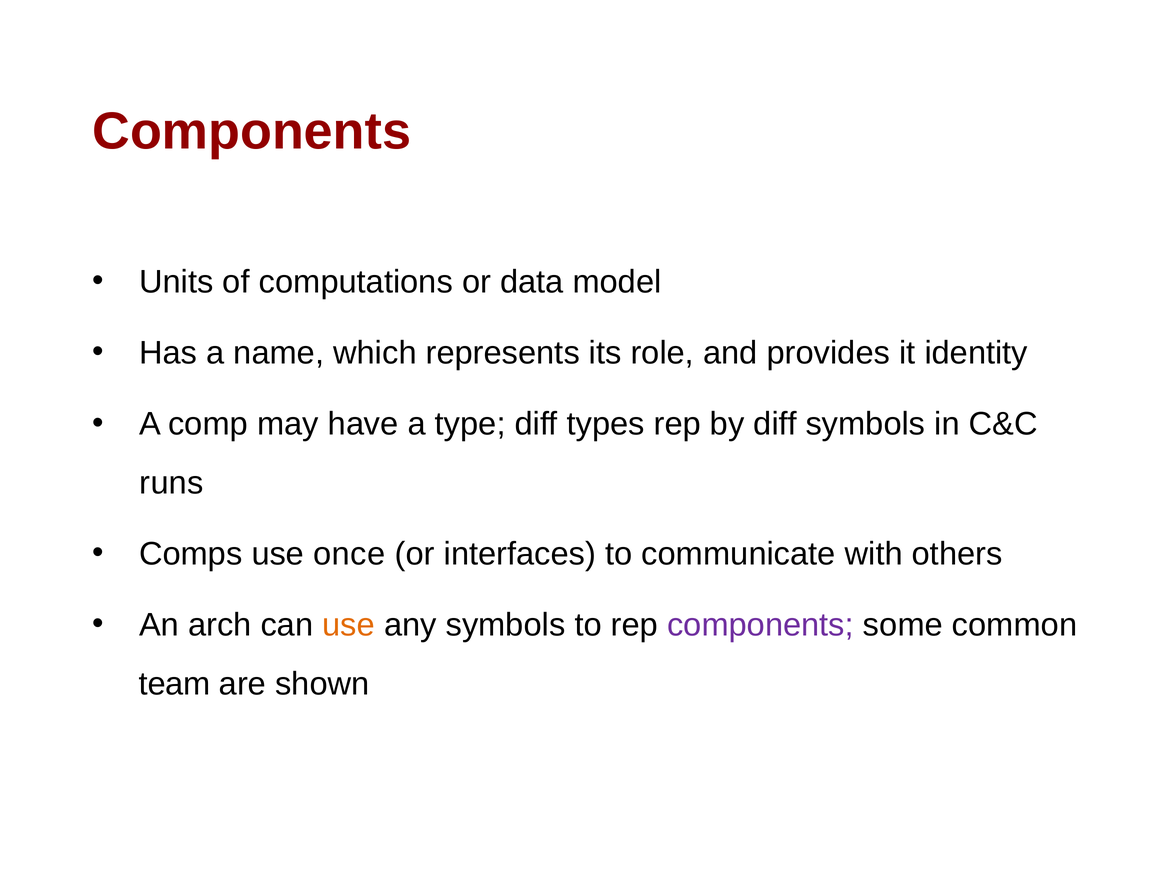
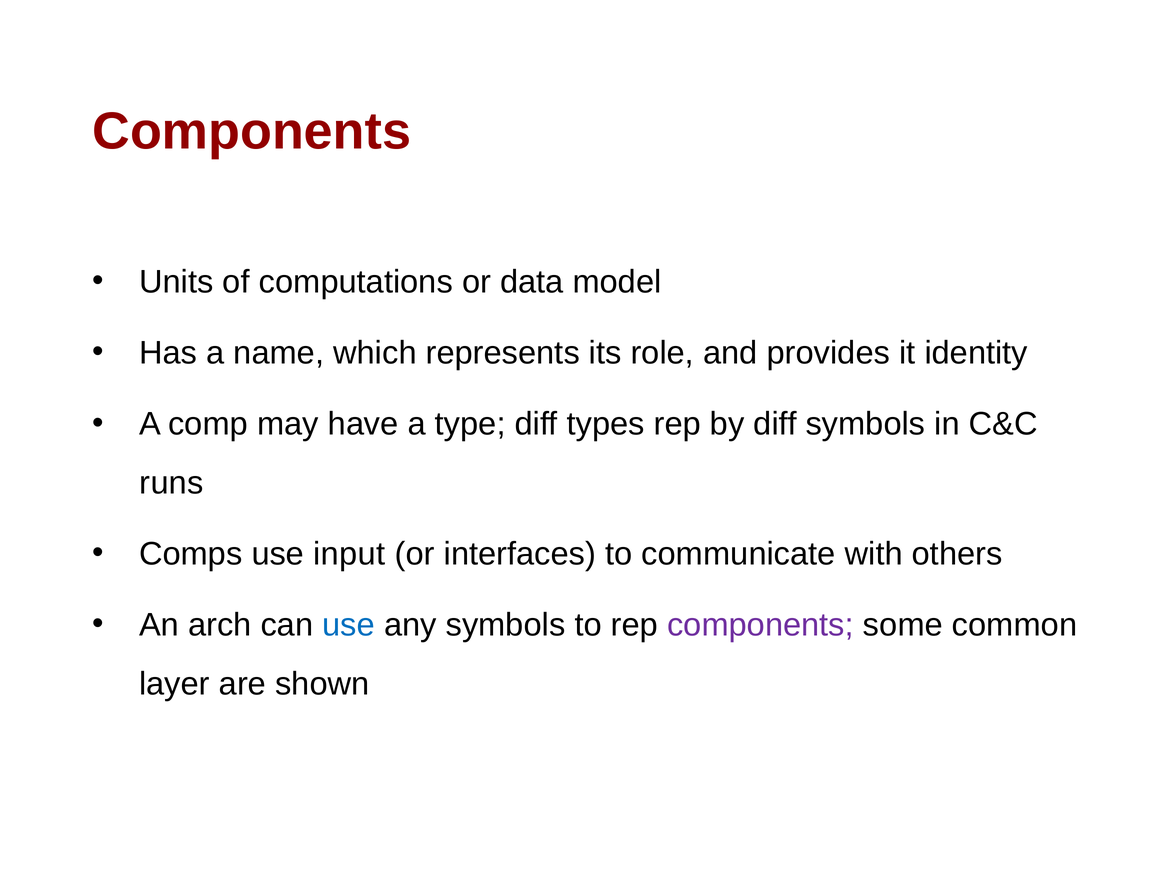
once: once -> input
use at (349, 625) colour: orange -> blue
team: team -> layer
